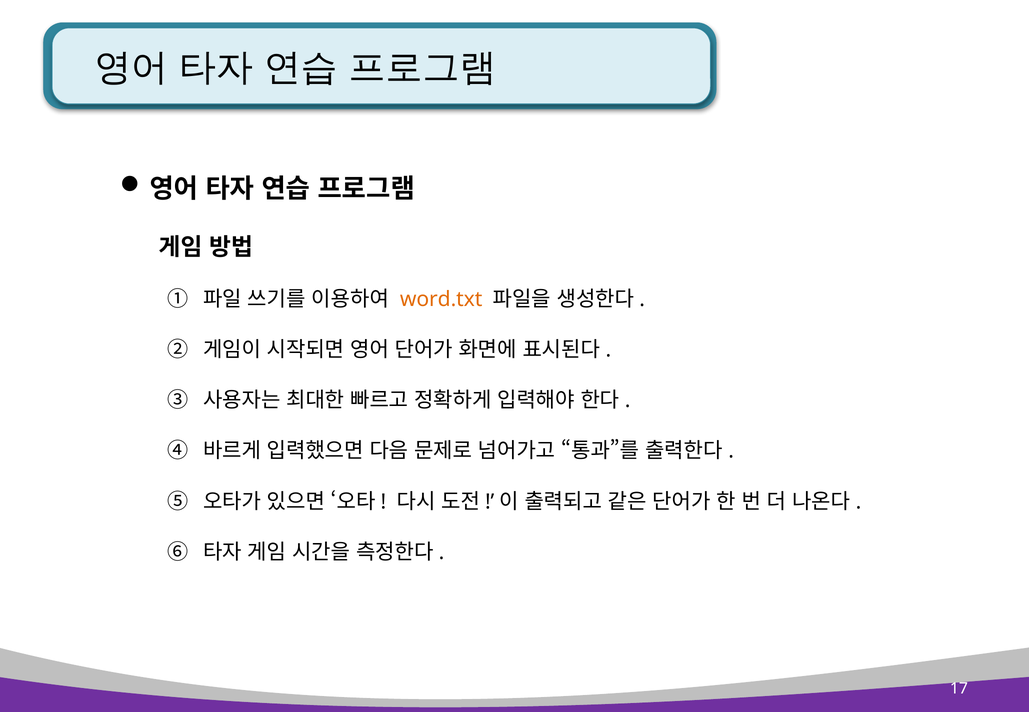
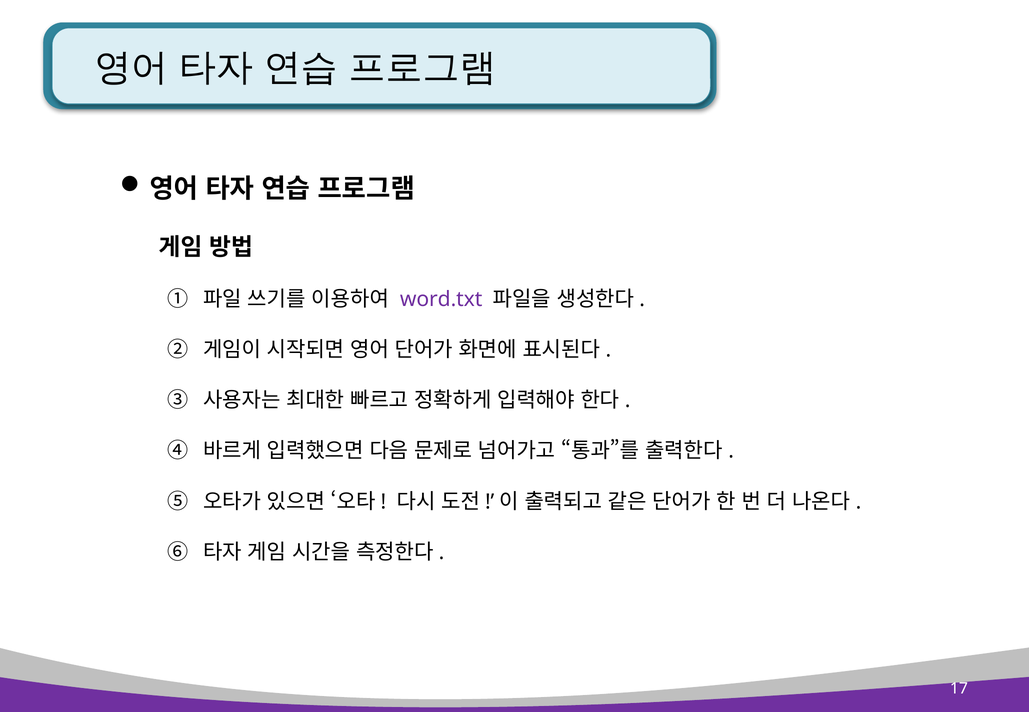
word.txt colour: orange -> purple
